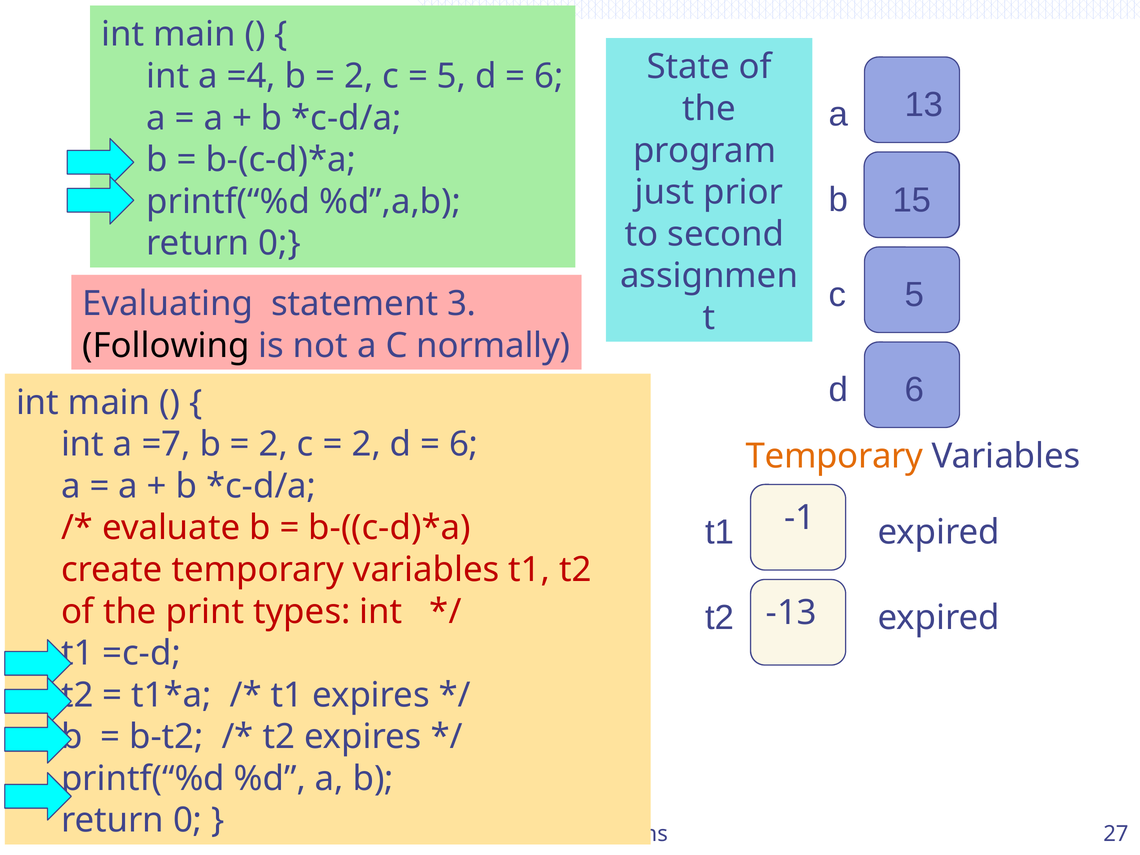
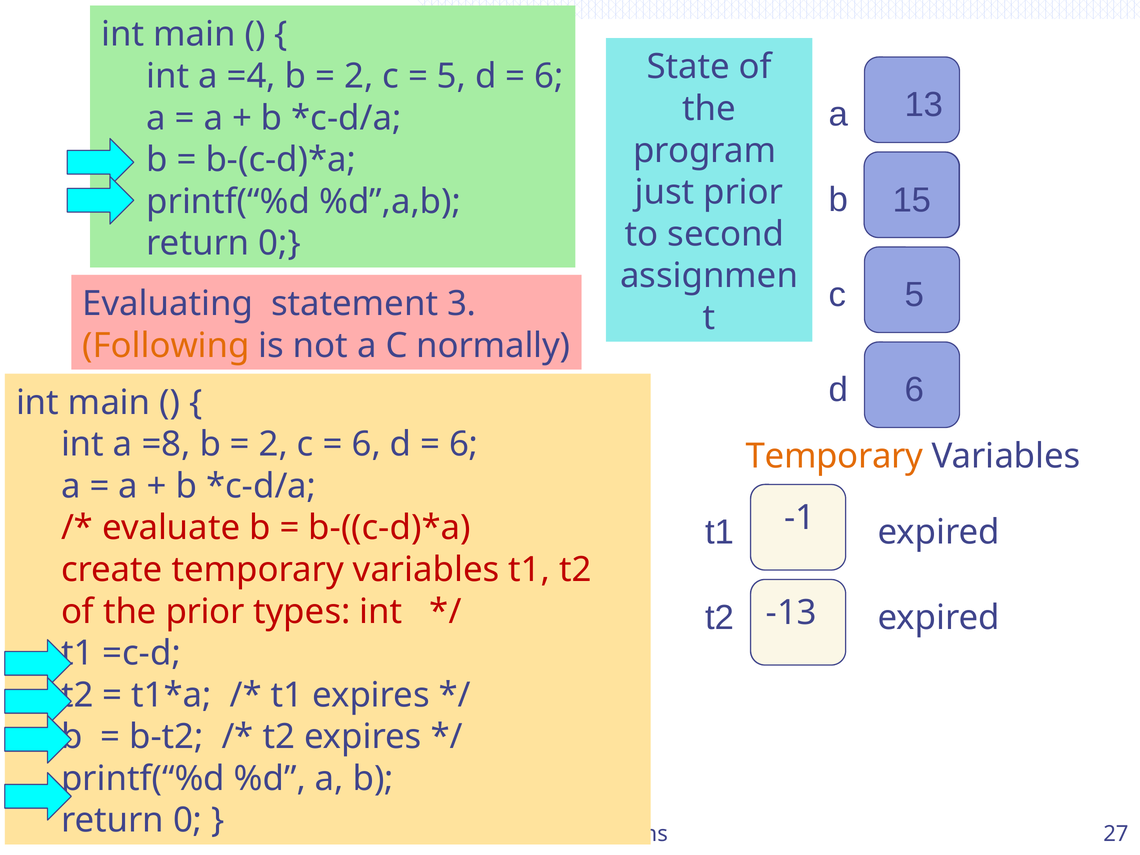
Following colour: black -> orange
=7: =7 -> =8
2 at (366, 444): 2 -> 6
the print: print -> prior
